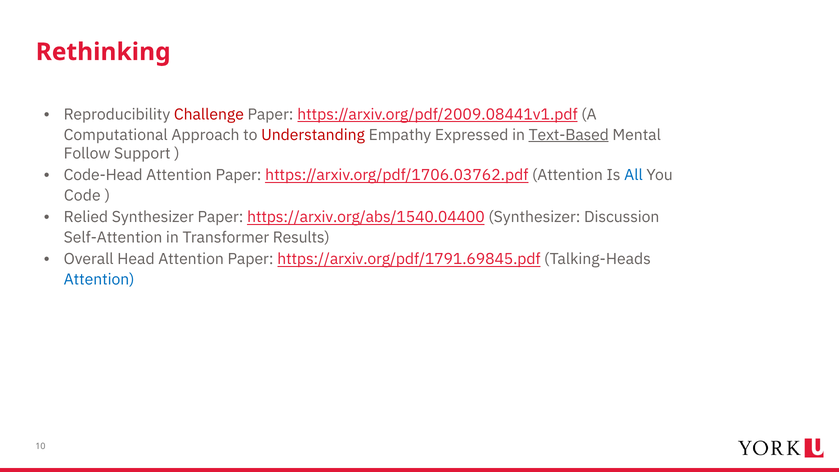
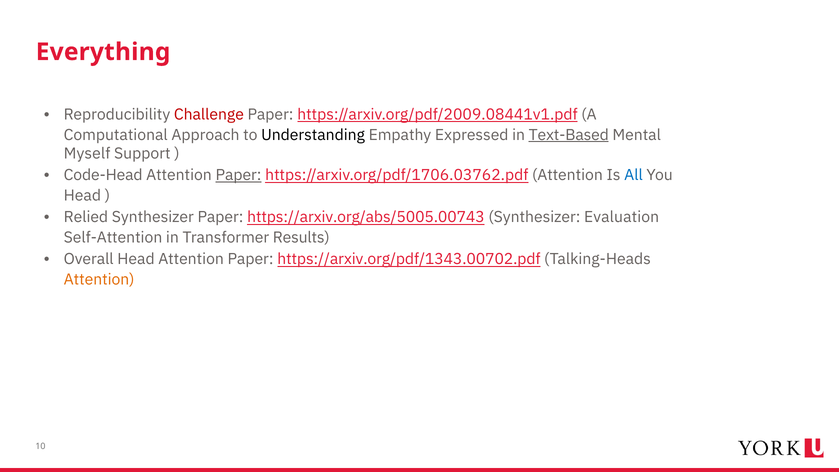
Rethinking: Rethinking -> Everything
Understanding colour: red -> black
Follow: Follow -> Myself
Paper at (238, 175) underline: none -> present
Code at (82, 196): Code -> Head
https://arxiv.org/abs/1540.04400: https://arxiv.org/abs/1540.04400 -> https://arxiv.org/abs/5005.00743
Discussion: Discussion -> Evaluation
https://arxiv.org/pdf/1791.69845.pdf: https://arxiv.org/pdf/1791.69845.pdf -> https://arxiv.org/pdf/1343.00702.pdf
Attention at (99, 280) colour: blue -> orange
